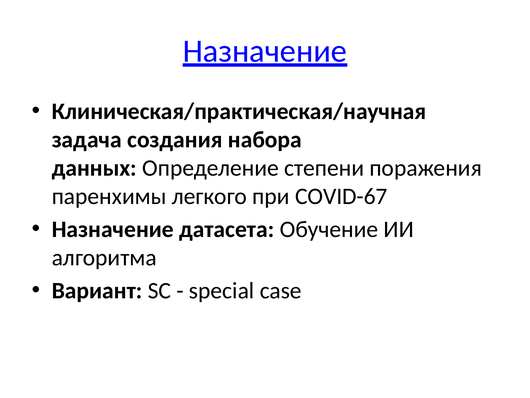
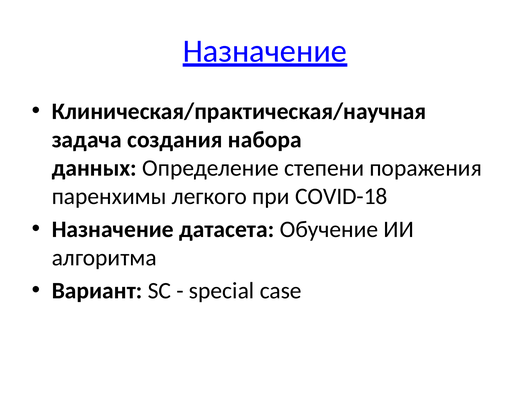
COVID-67: COVID-67 -> COVID-18
